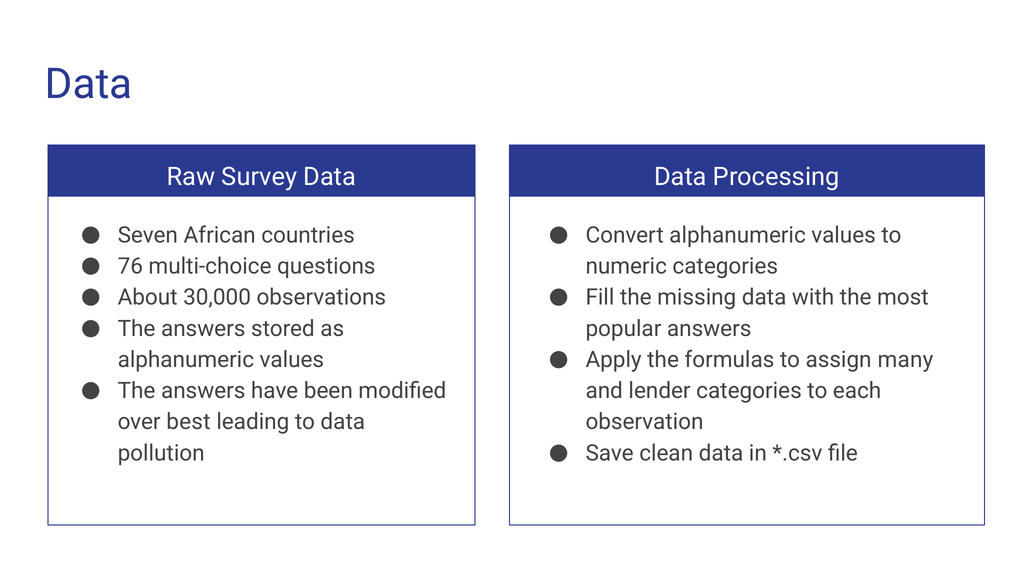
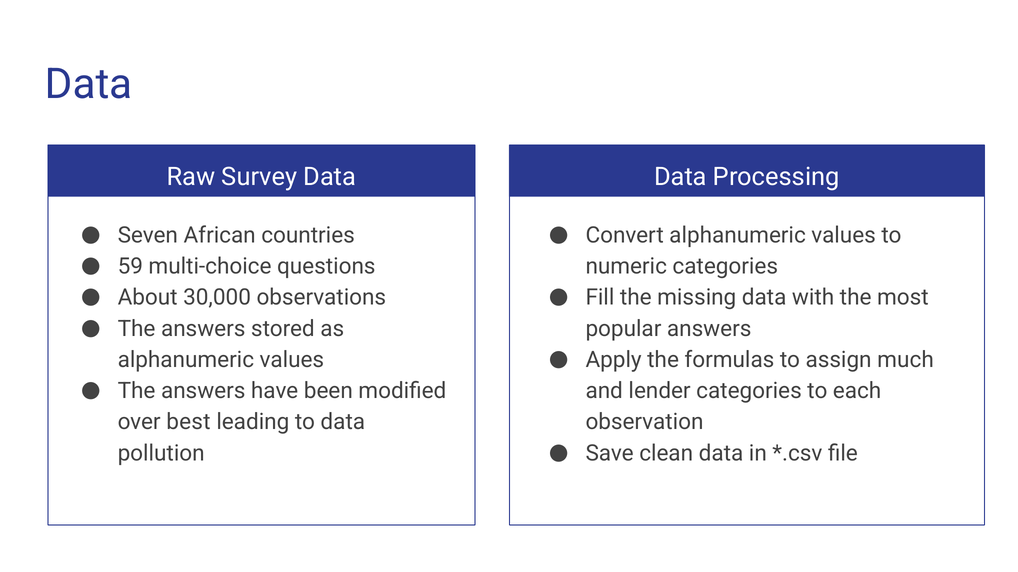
76: 76 -> 59
many: many -> much
